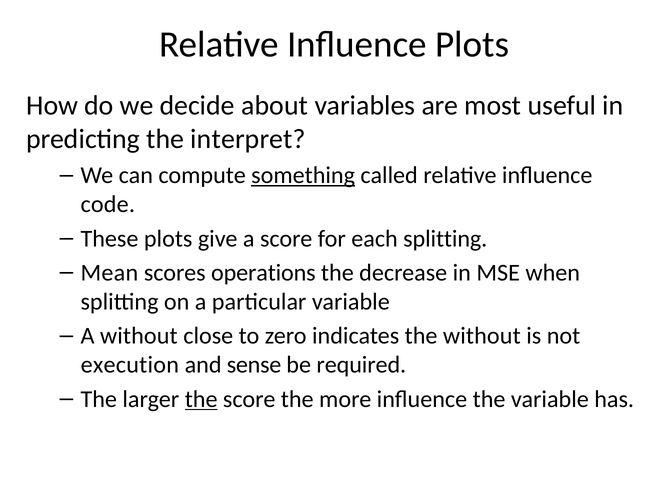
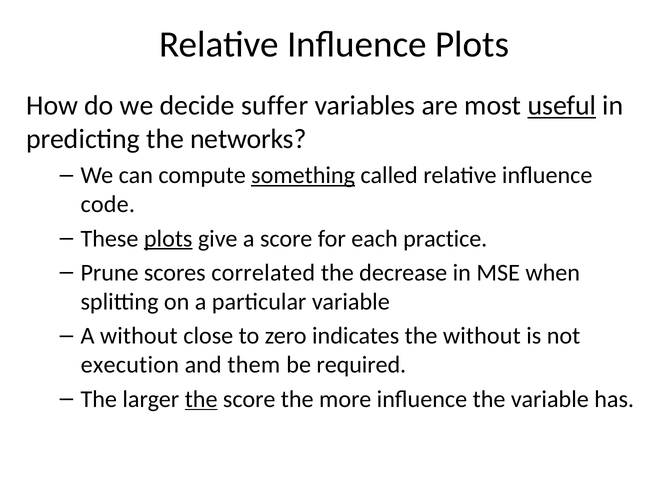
about: about -> suffer
useful underline: none -> present
interpret: interpret -> networks
plots at (168, 238) underline: none -> present
each splitting: splitting -> practice
Mean: Mean -> Prune
operations: operations -> correlated
sense: sense -> them
